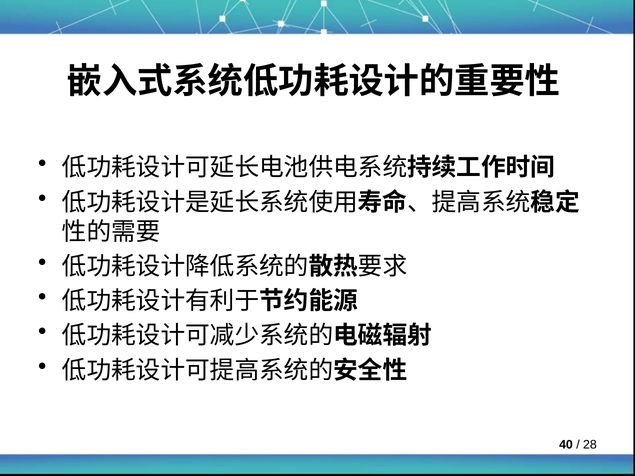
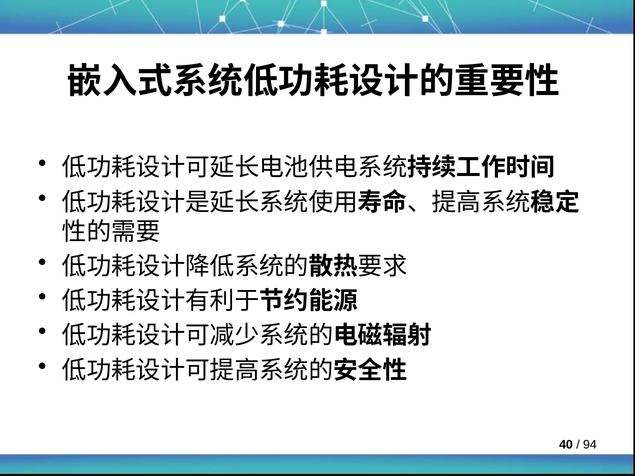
28: 28 -> 94
